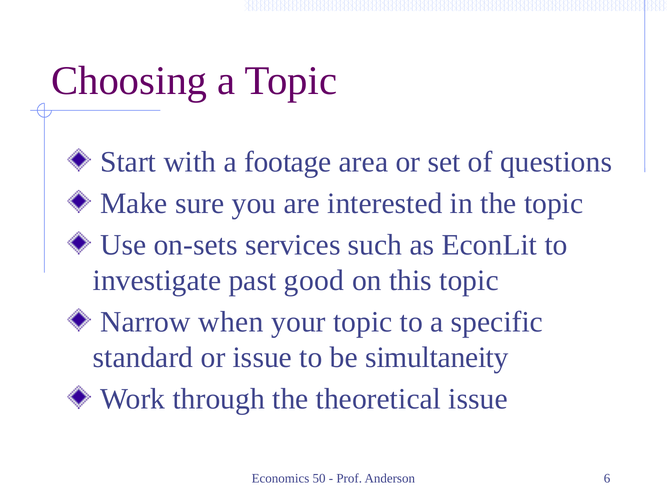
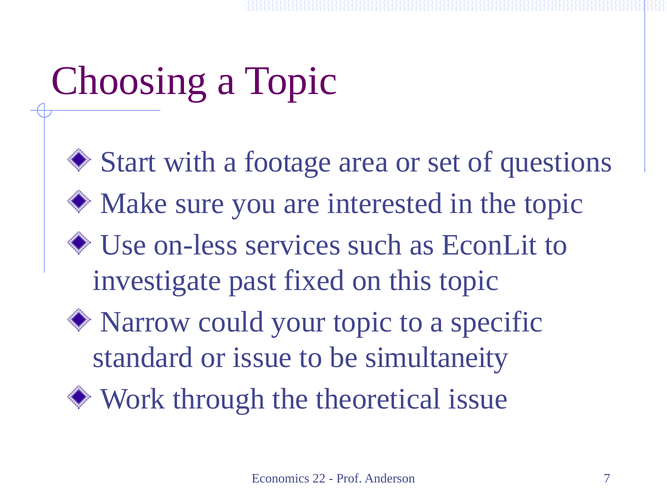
on-sets: on-sets -> on-less
good: good -> fixed
when: when -> could
50: 50 -> 22
6: 6 -> 7
